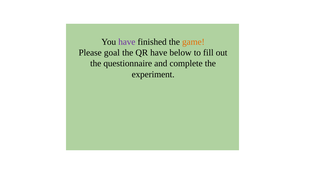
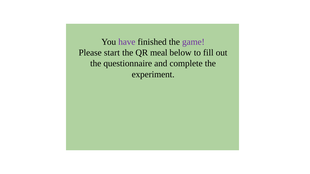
game colour: orange -> purple
goal: goal -> start
QR have: have -> meal
